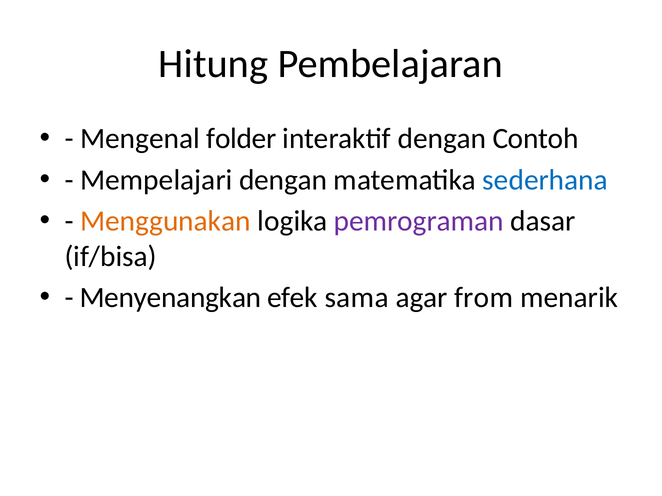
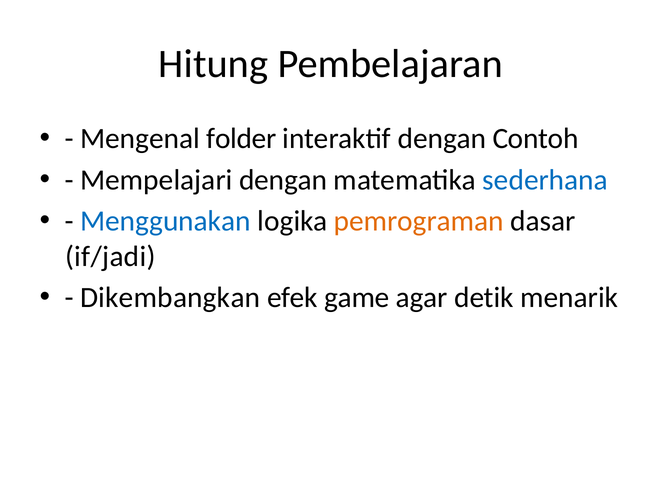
Menggunakan colour: orange -> blue
pemrograman colour: purple -> orange
if/bisa: if/bisa -> if/jadi
Menyenangkan: Menyenangkan -> Dikembangkan
sama: sama -> game
from: from -> detik
